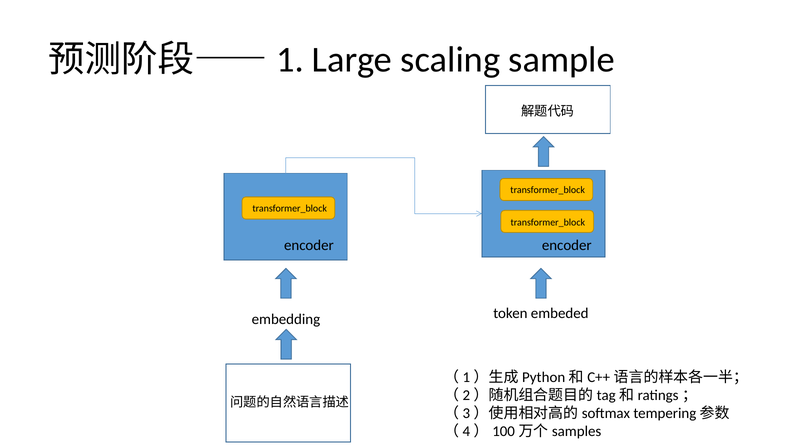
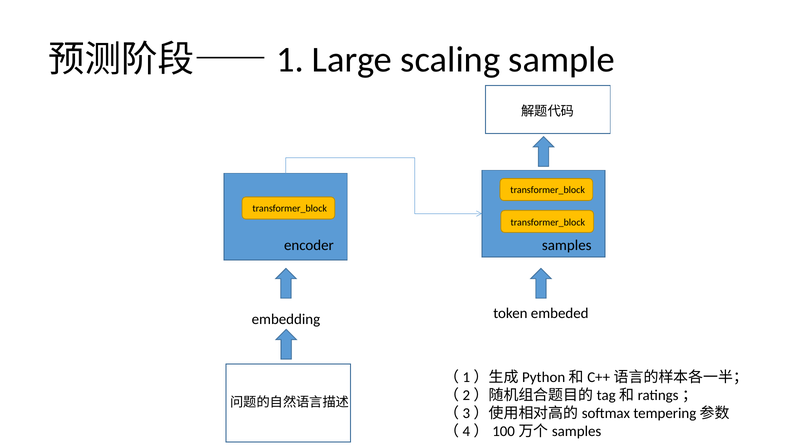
encoder encoder: encoder -> samples
